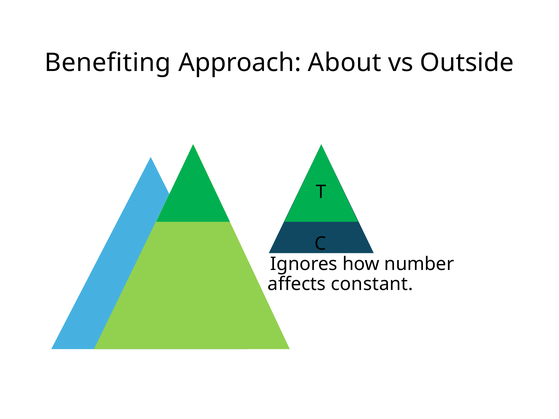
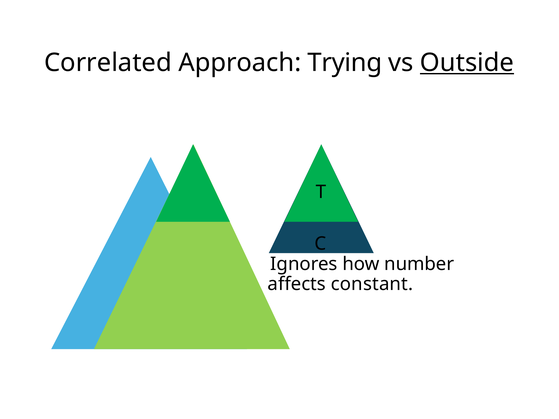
Benefiting: Benefiting -> Correlated
About: About -> Trying
Outside underline: none -> present
